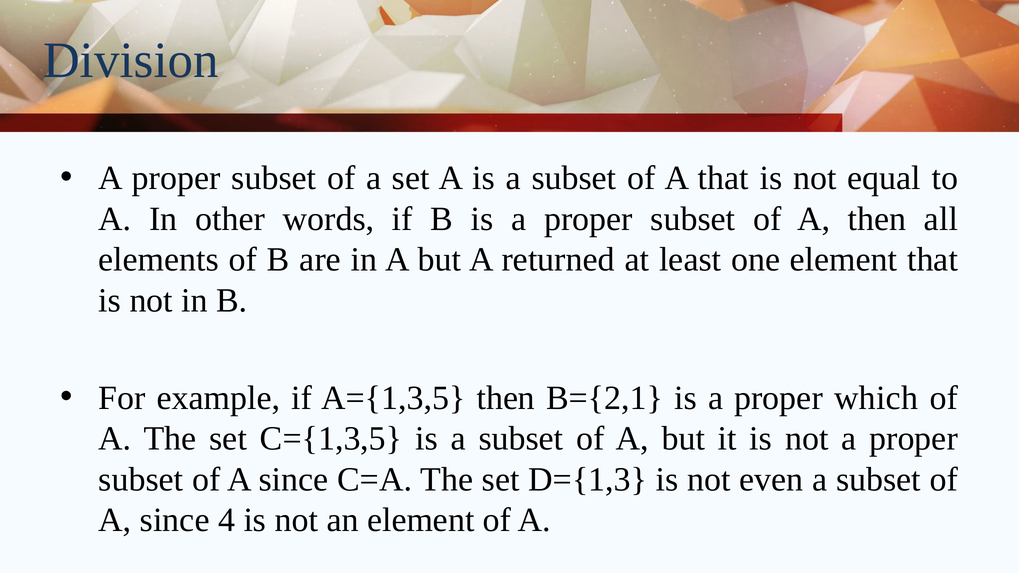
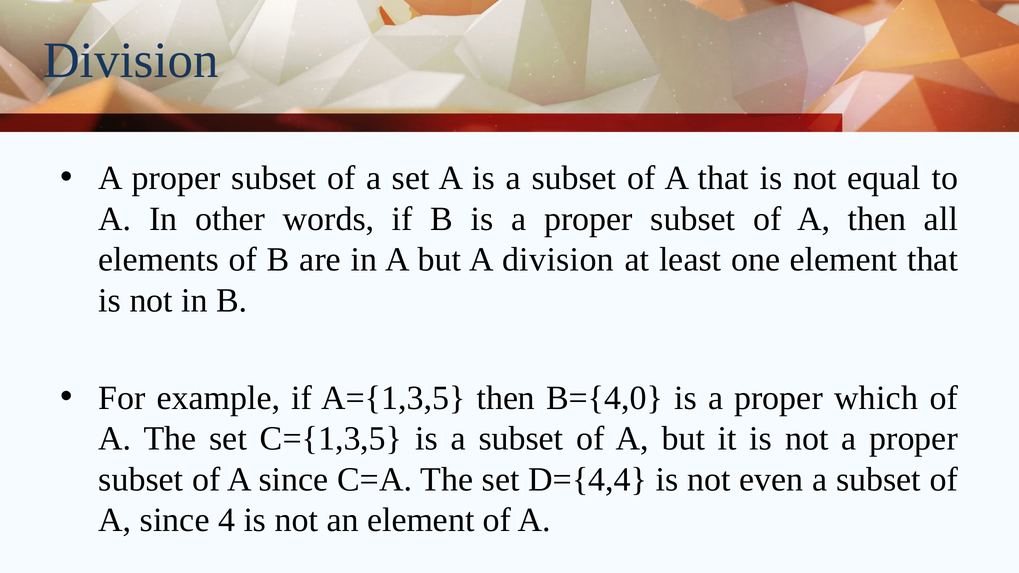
A returned: returned -> division
B={2,1: B={2,1 -> B={4,0
D={1,3: D={1,3 -> D={4,4
